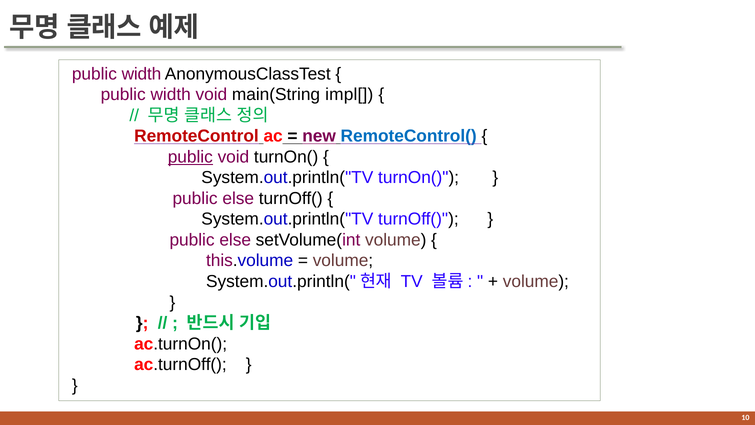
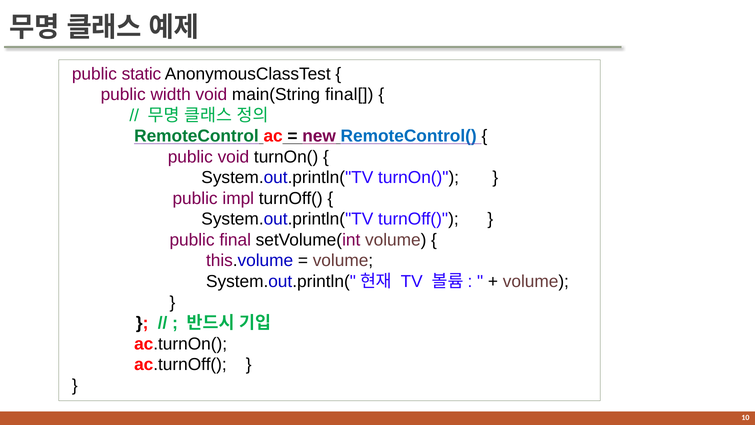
width at (141, 74): width -> static
impl[: impl[ -> final[
RemoteControl colour: red -> green
public at (190, 157) underline: present -> none
else at (238, 198): else -> impl
else at (235, 240): else -> final
